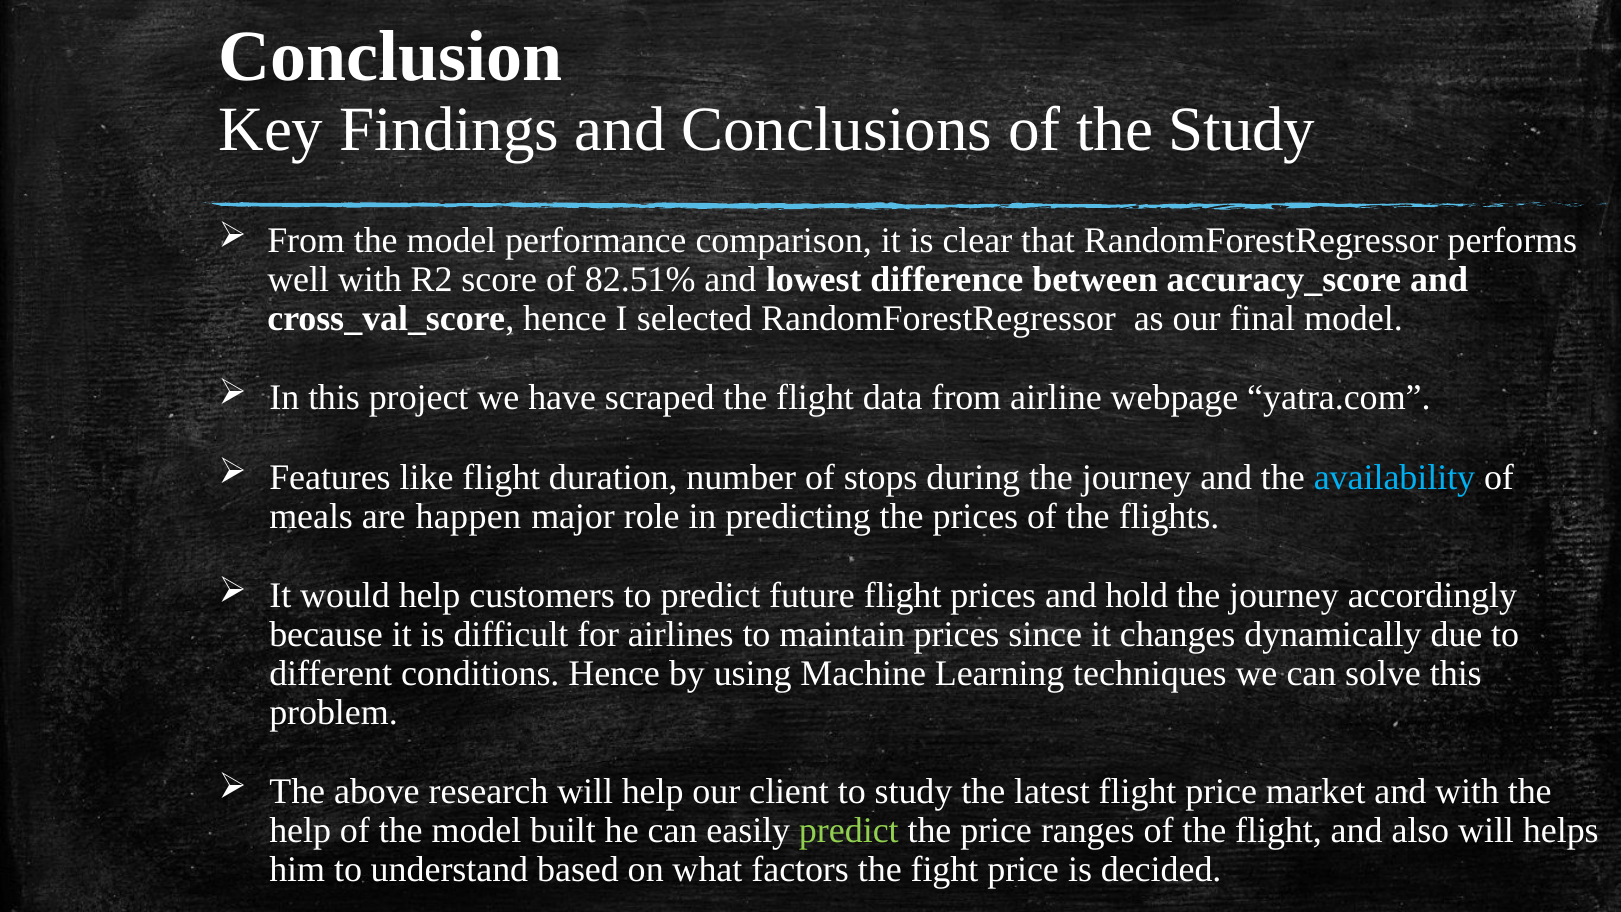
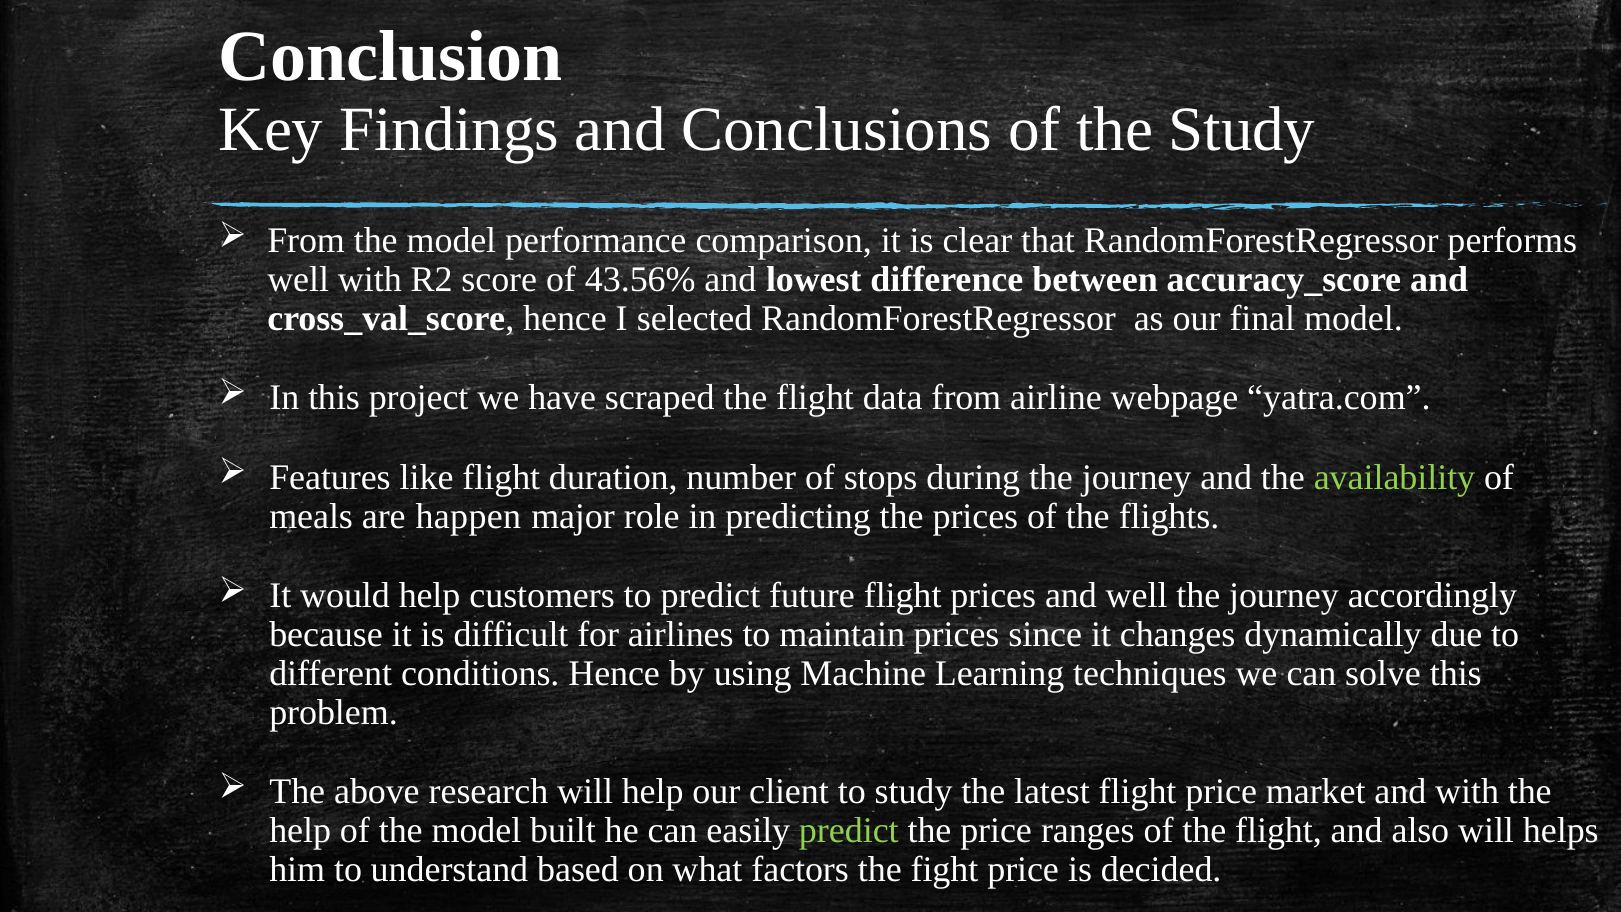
82.51%: 82.51% -> 43.56%
availability colour: light blue -> light green
and hold: hold -> well
